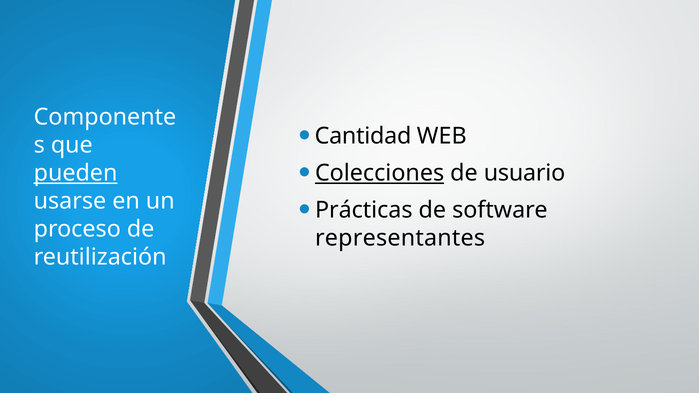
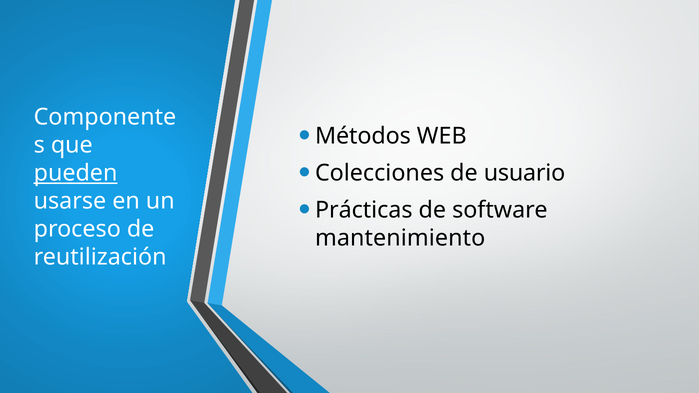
Cantidad: Cantidad -> Métodos
Colecciones underline: present -> none
representantes: representantes -> mantenimiento
